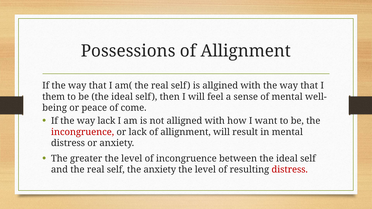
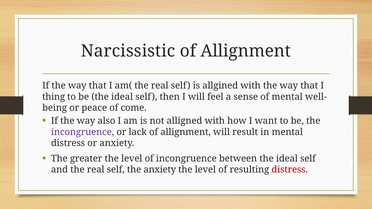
Possessions: Possessions -> Narcissistic
them: them -> thing
way lack: lack -> also
incongruence at (83, 132) colour: red -> purple
